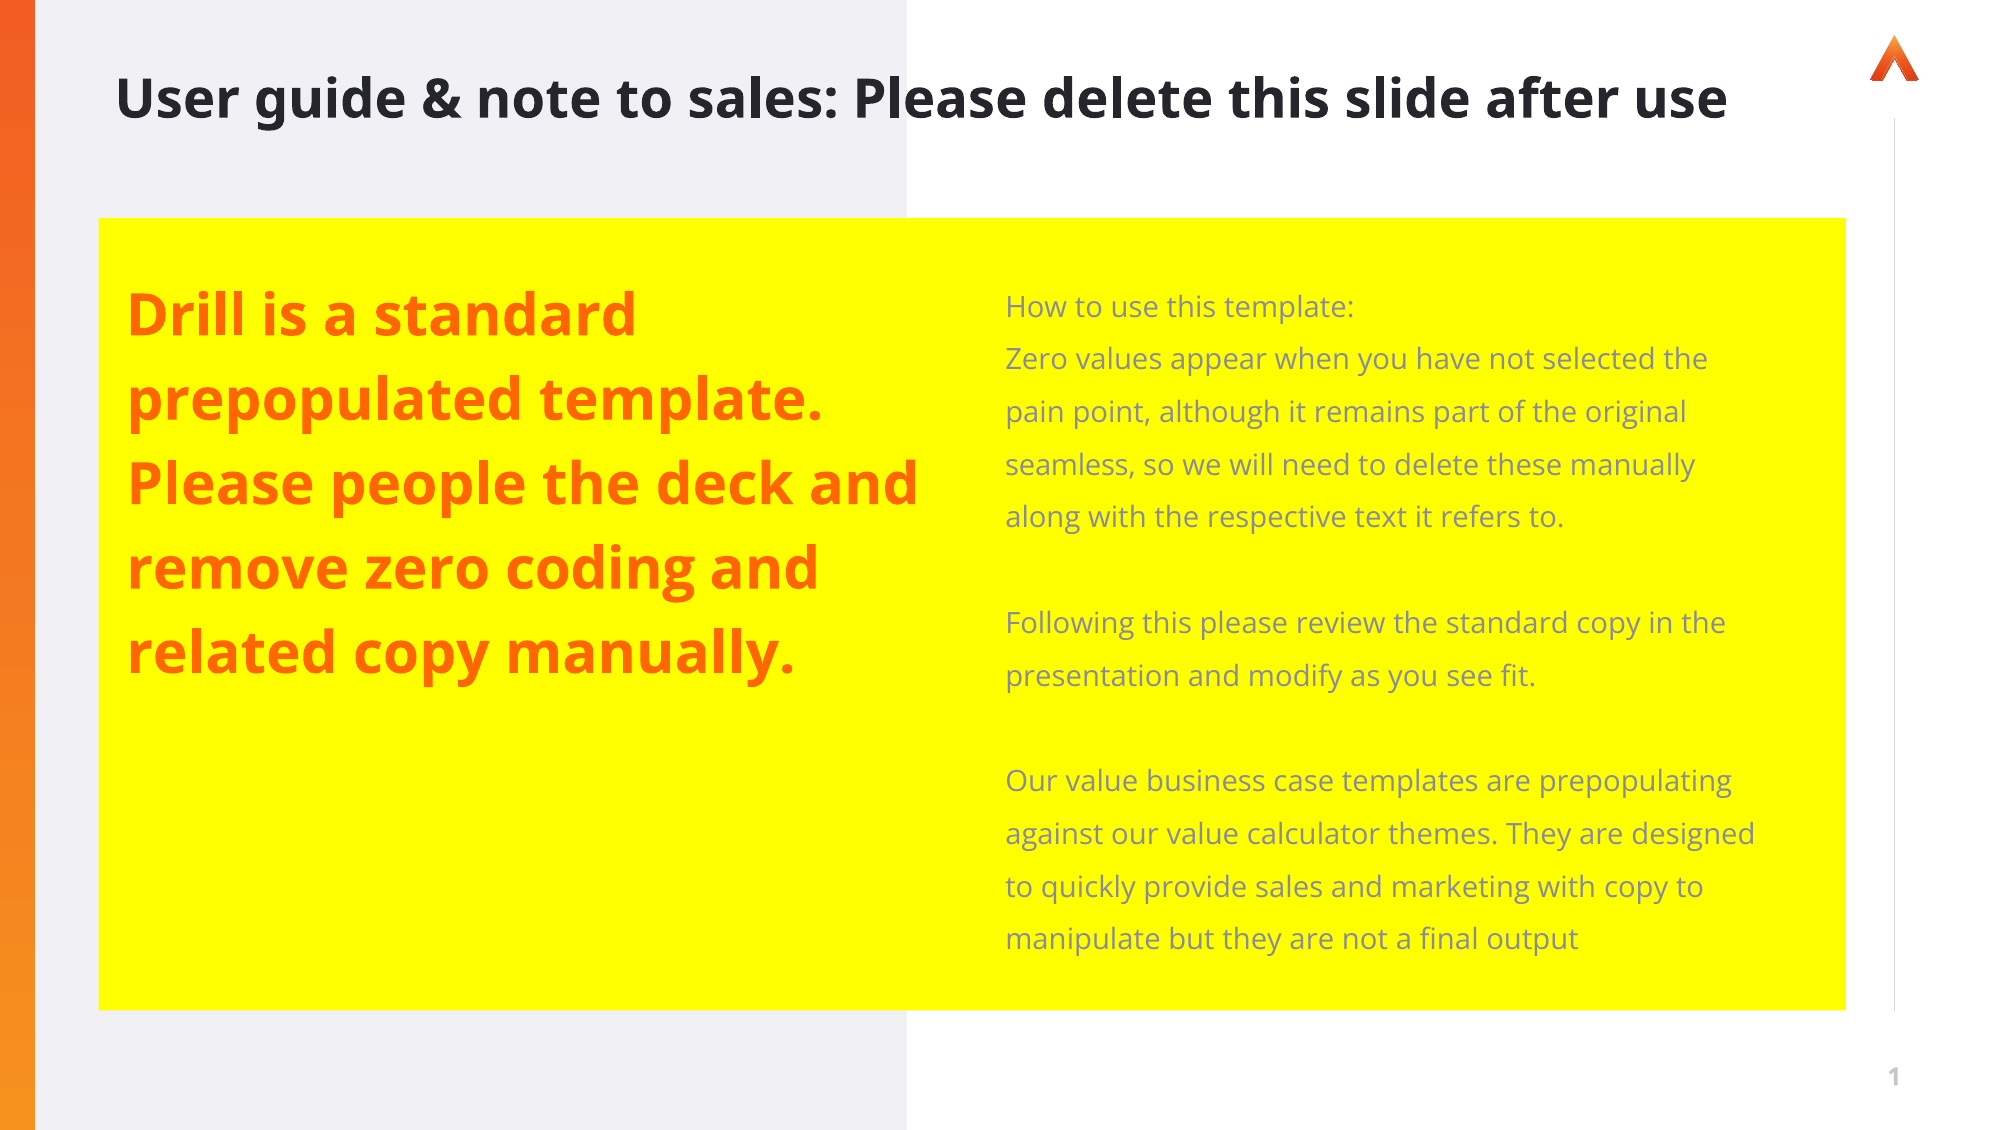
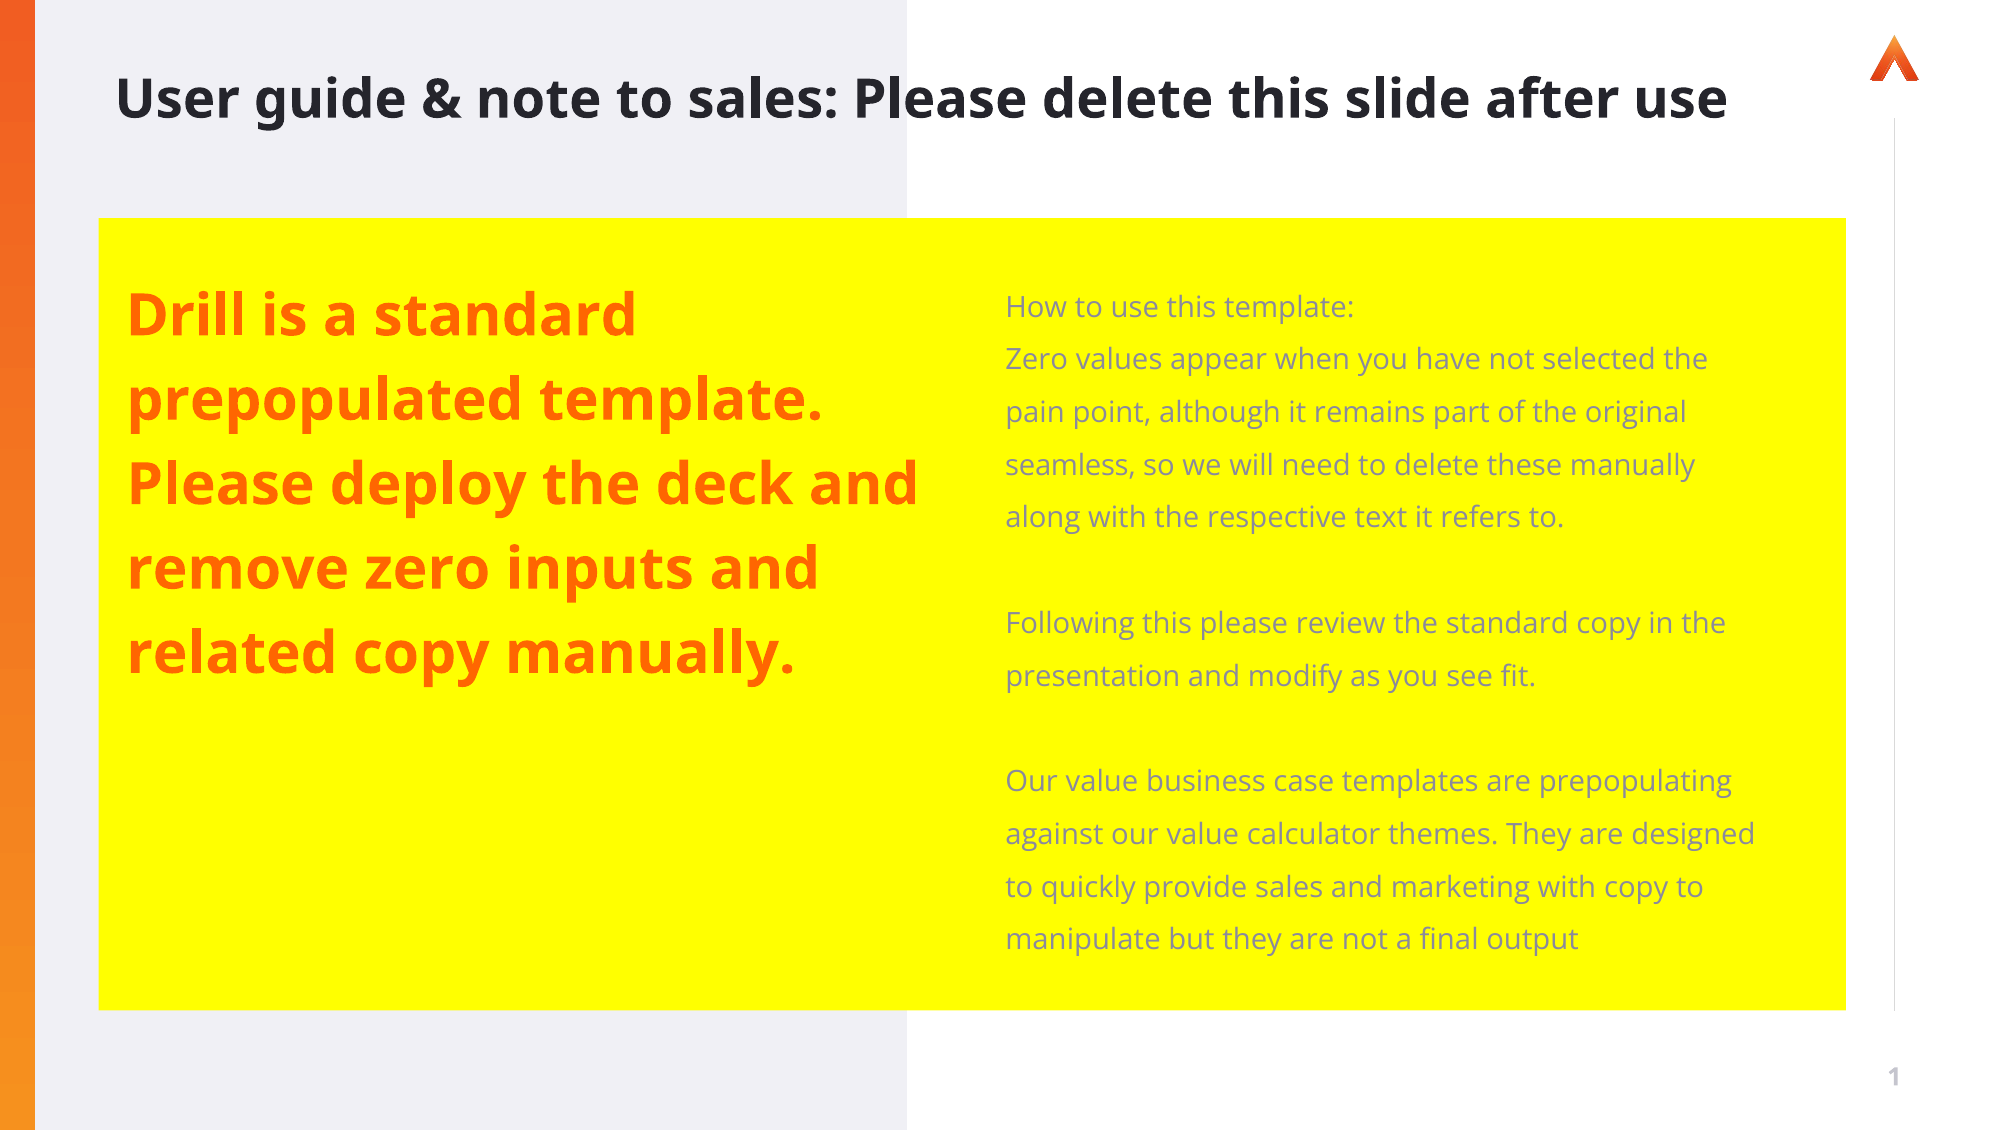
people: people -> deploy
coding: coding -> inputs
